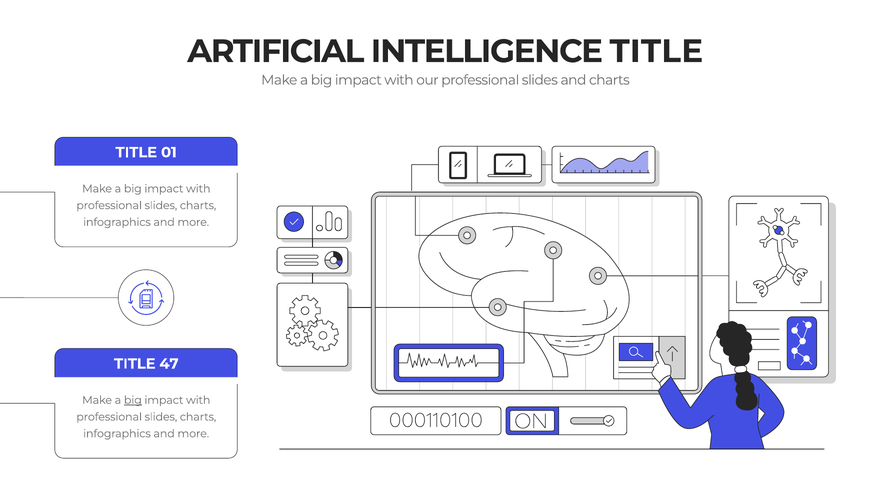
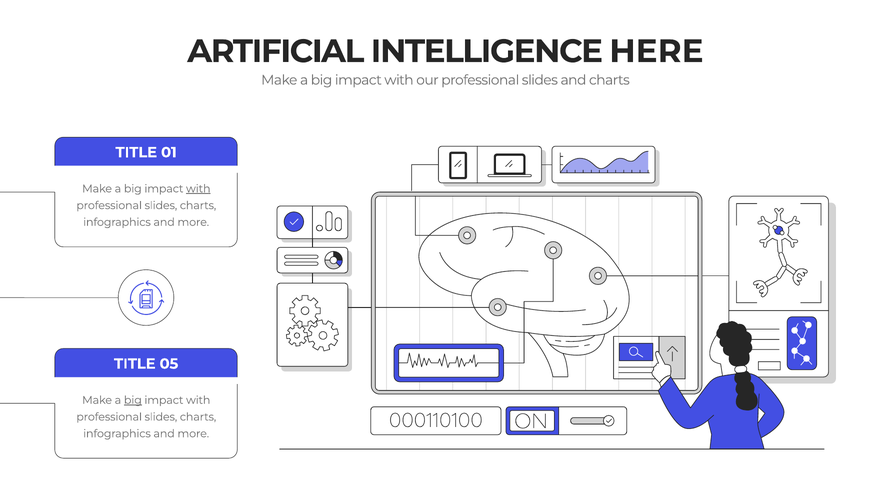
INTELLIGENCE TITLE: TITLE -> HERE
with at (198, 188) underline: none -> present
47: 47 -> 05
